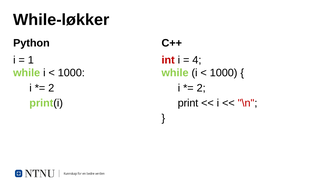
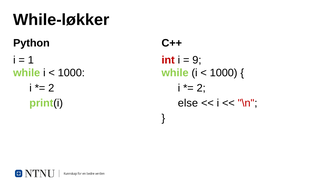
4: 4 -> 9
print: print -> else
